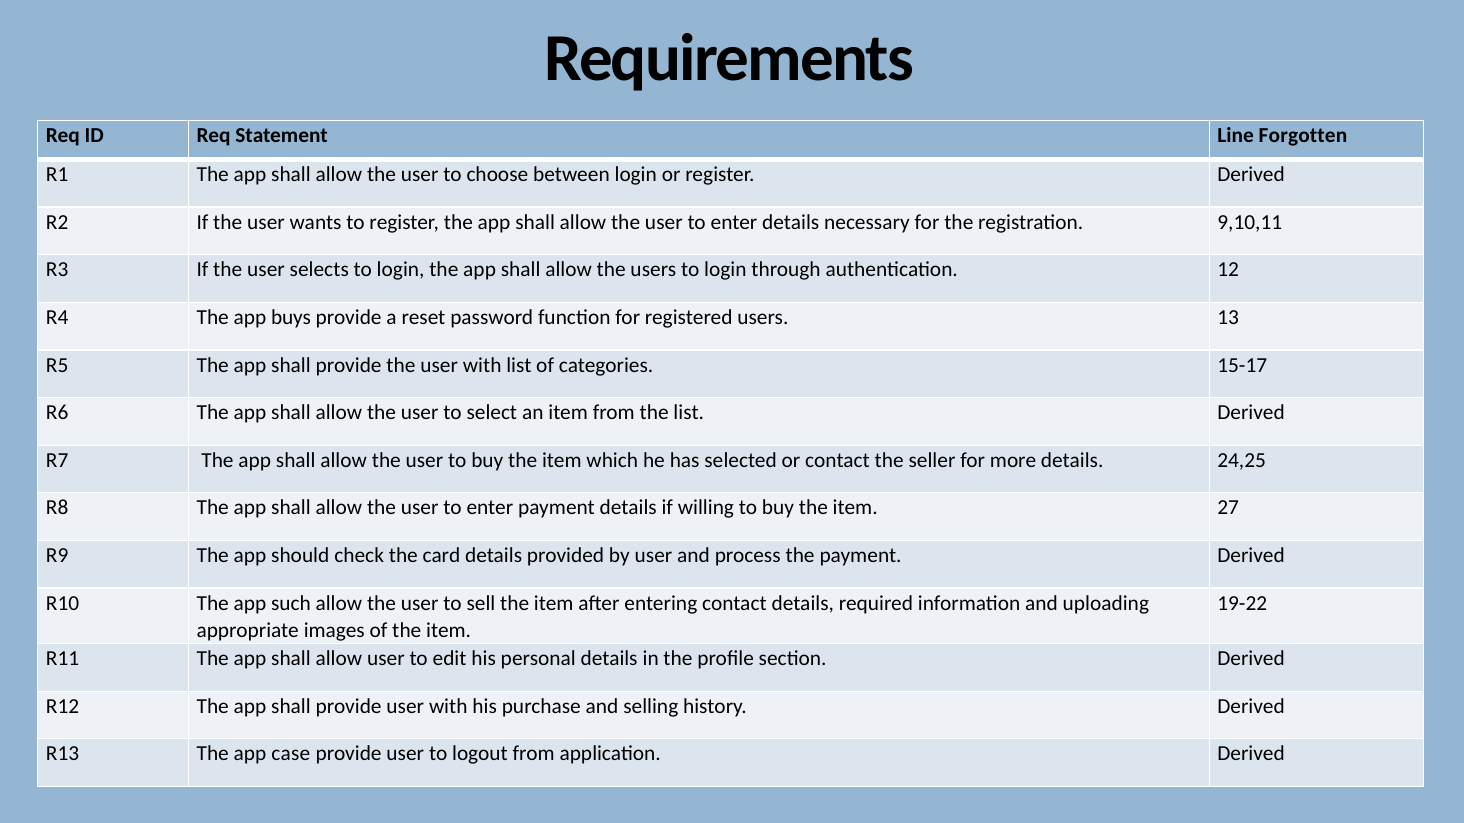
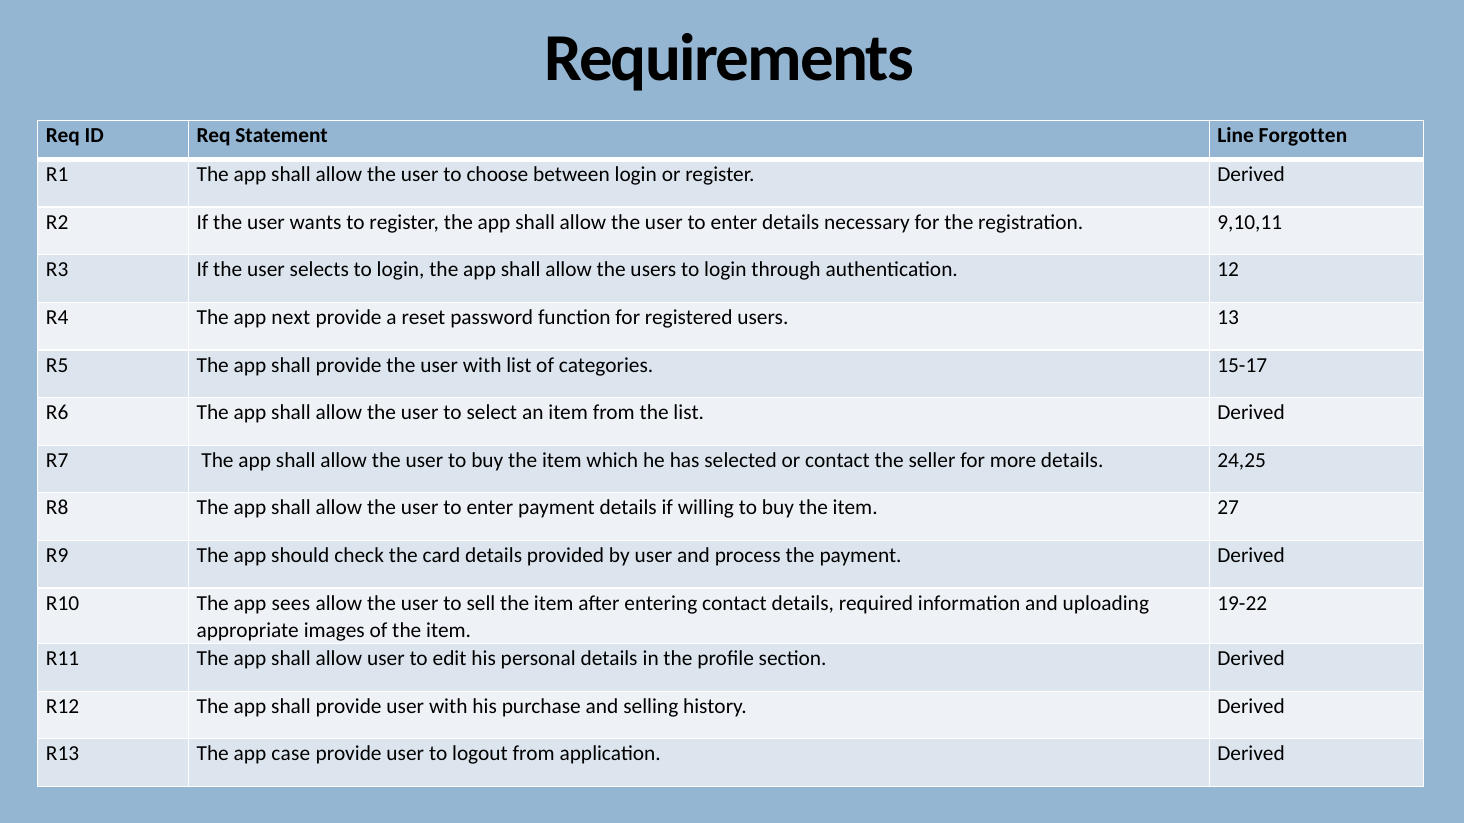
buys: buys -> next
such: such -> sees
